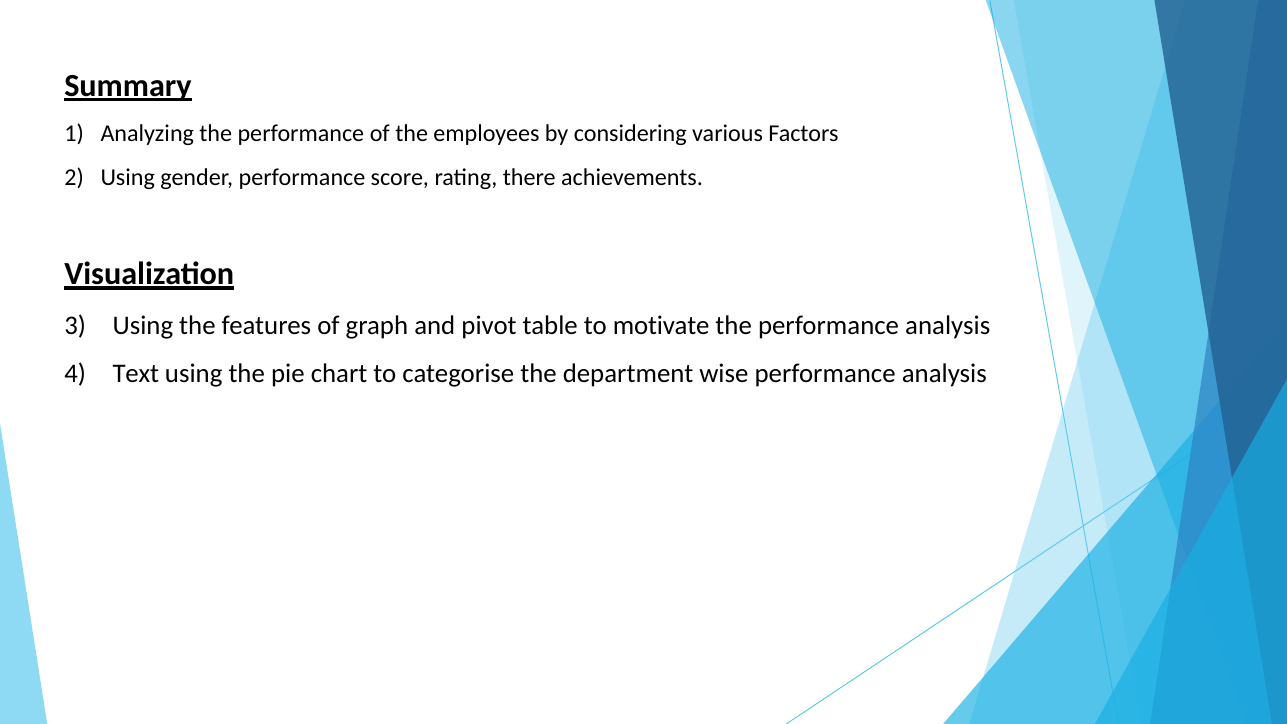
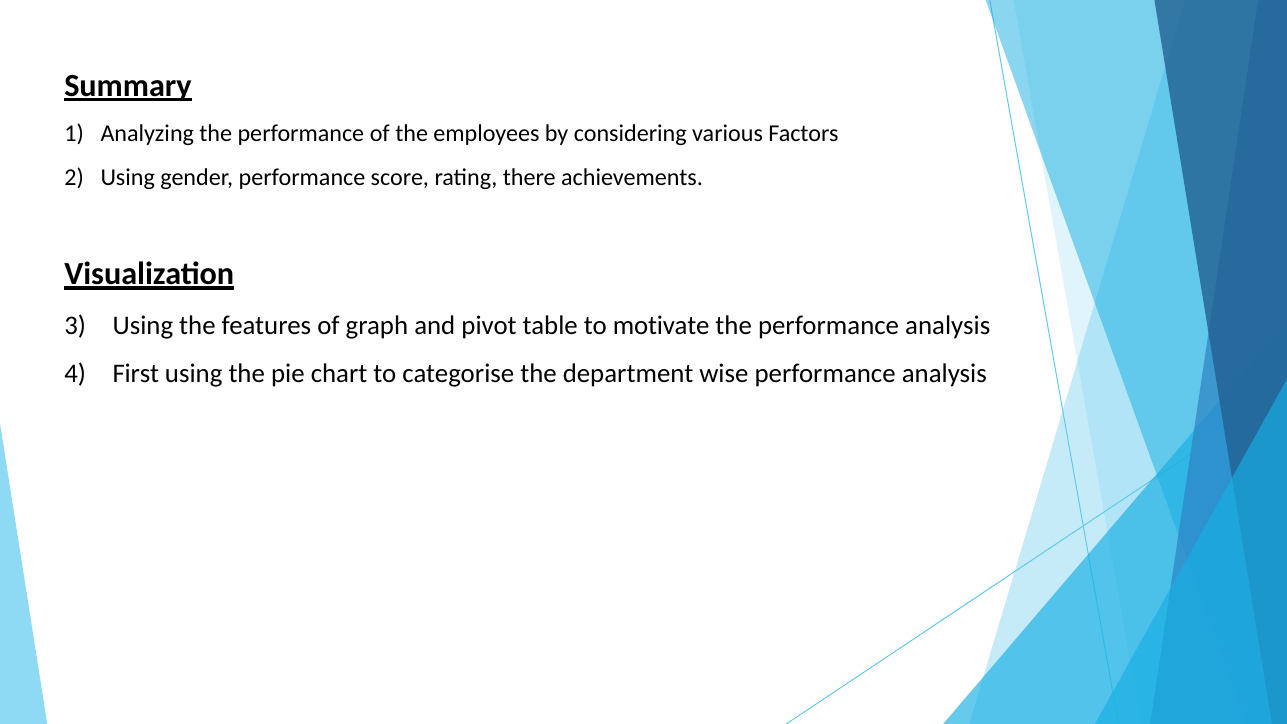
Text: Text -> First
